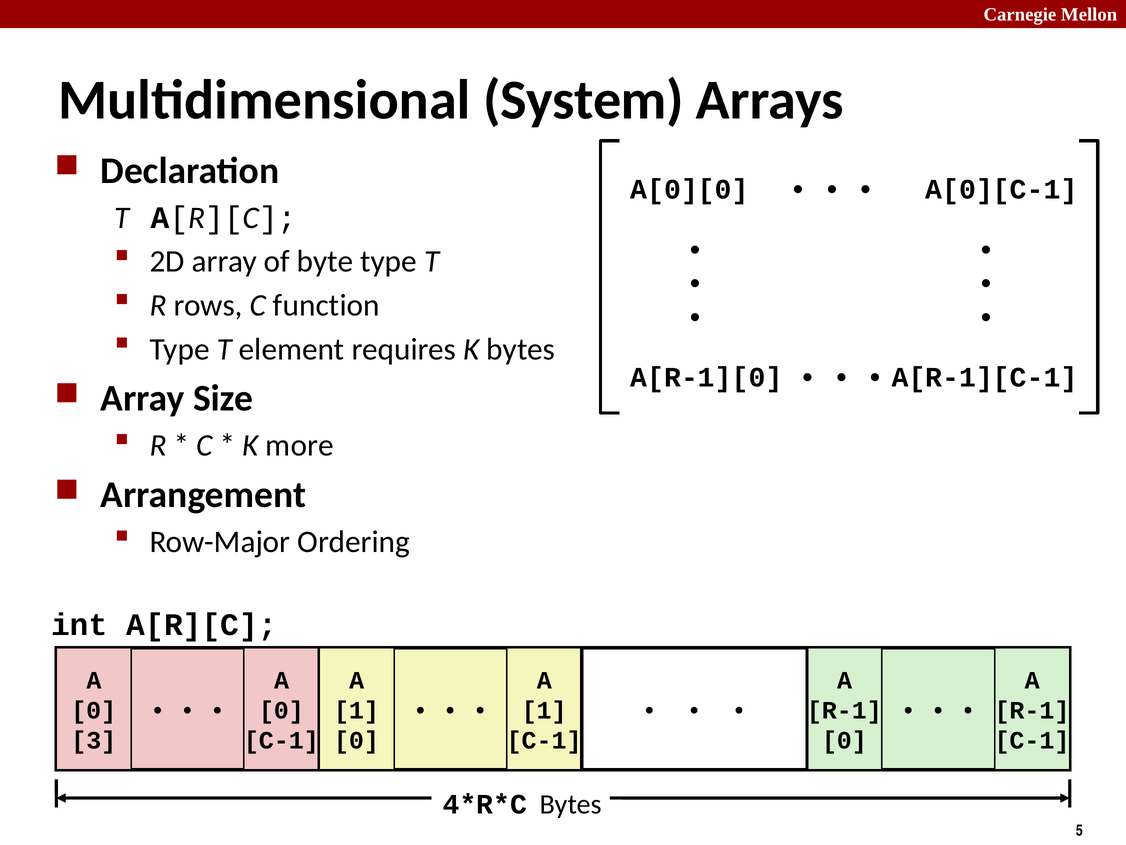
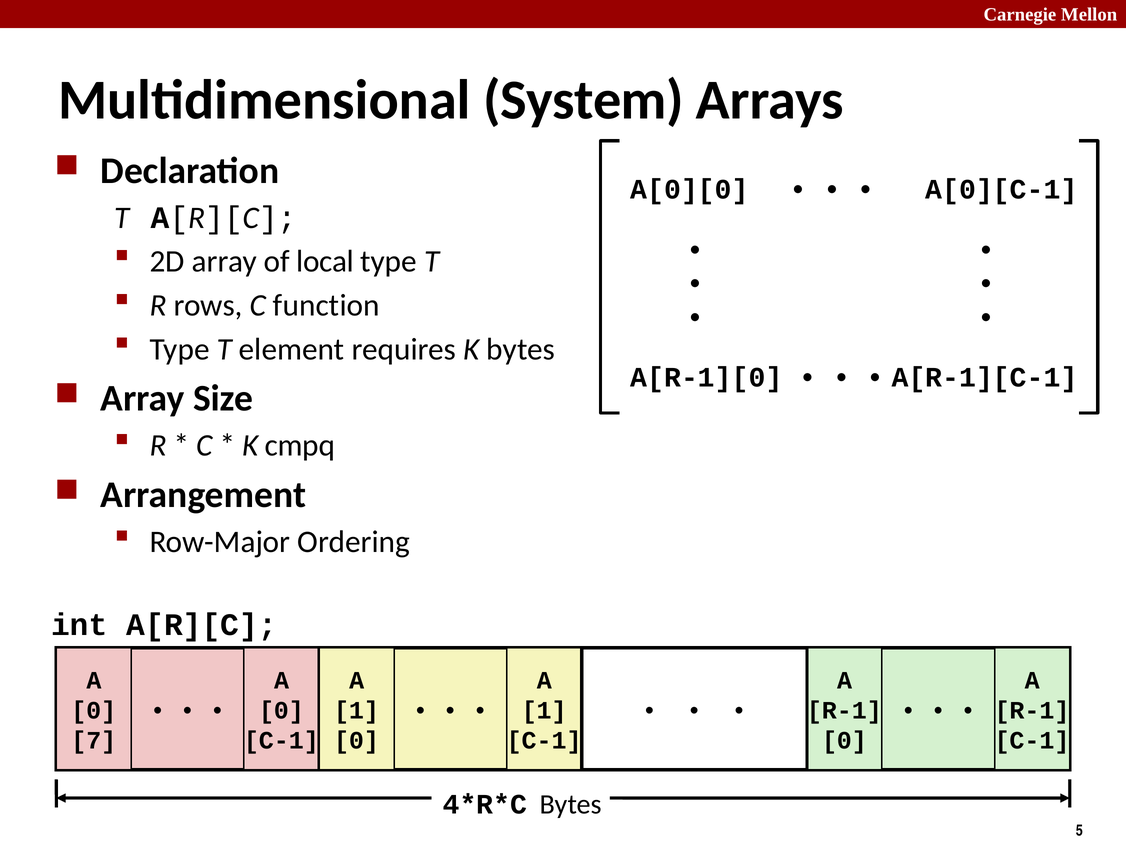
byte: byte -> local
more: more -> cmpq
3: 3 -> 7
